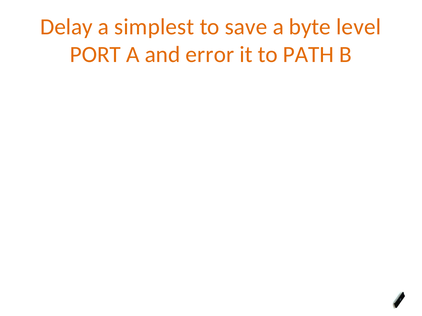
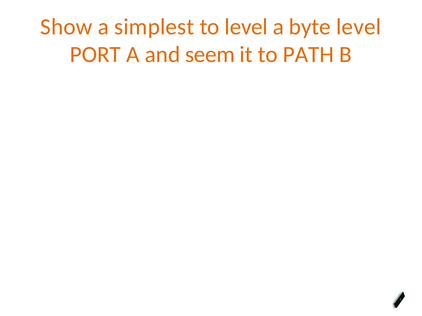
Delay: Delay -> Show
to save: save -> level
error: error -> seem
